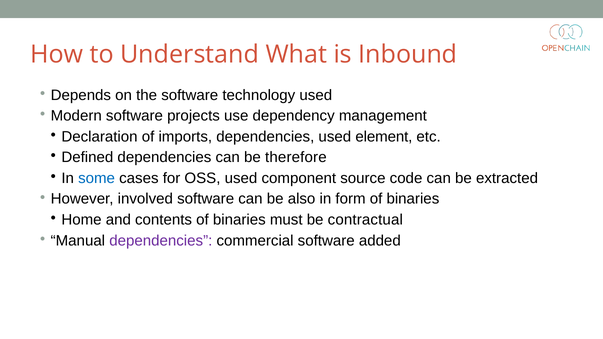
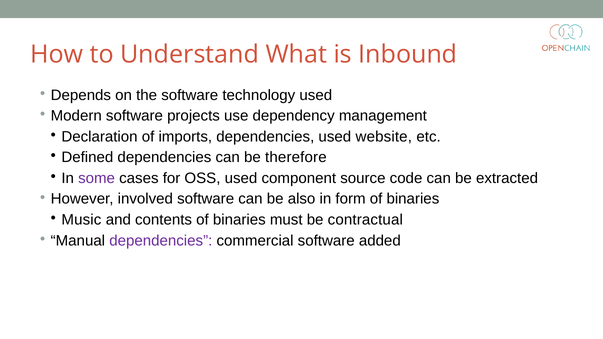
element: element -> website
some colour: blue -> purple
Home: Home -> Music
